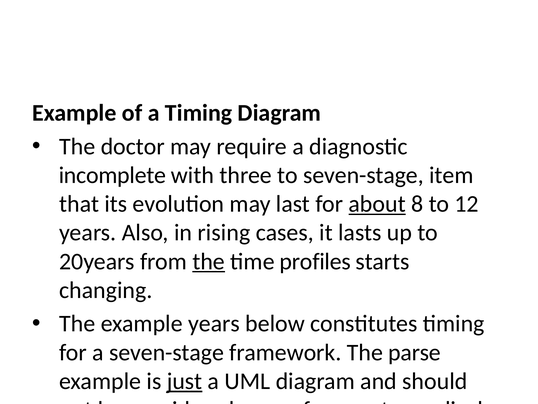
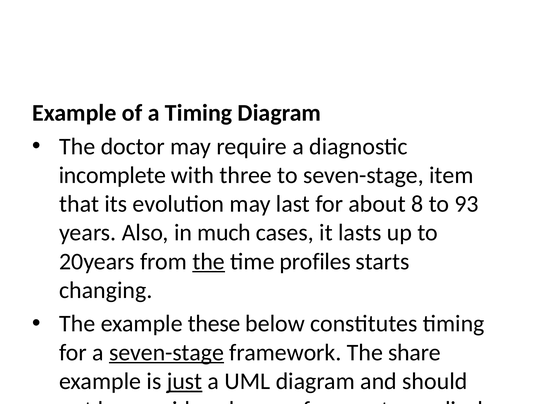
about underline: present -> none
12: 12 -> 93
rising: rising -> much
example years: years -> these
seven-stage at (167, 352) underline: none -> present
parse: parse -> share
